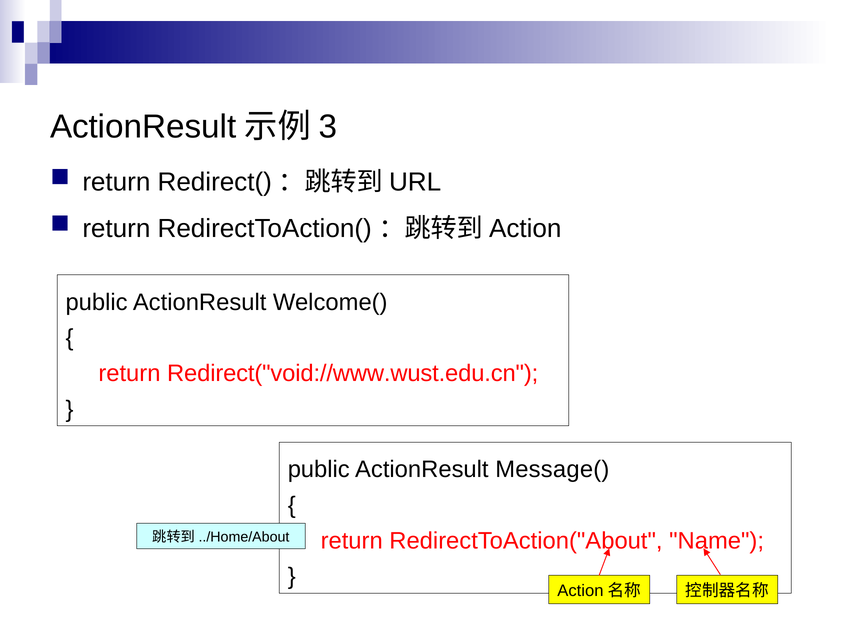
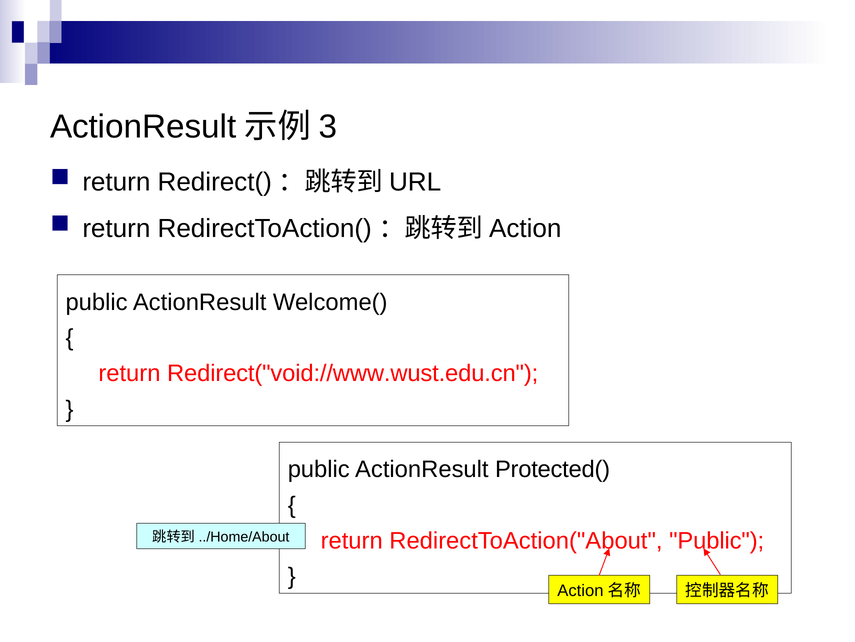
Message(: Message( -> Protected(
RedirectToAction("About Name: Name -> Public
